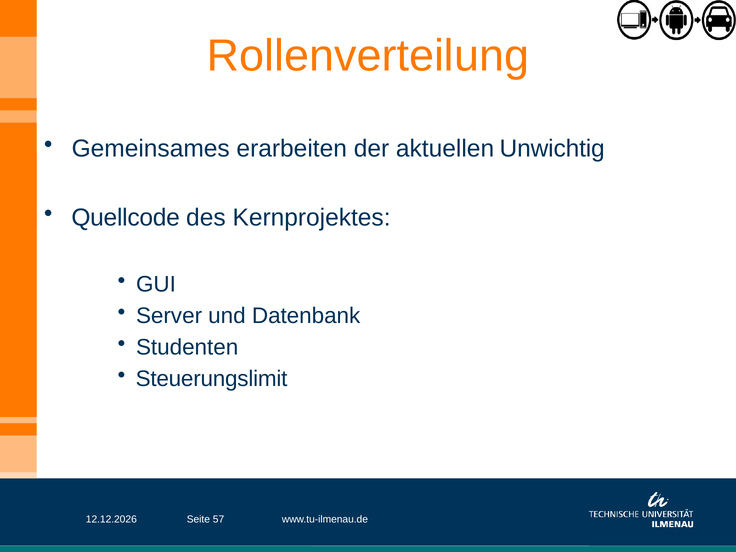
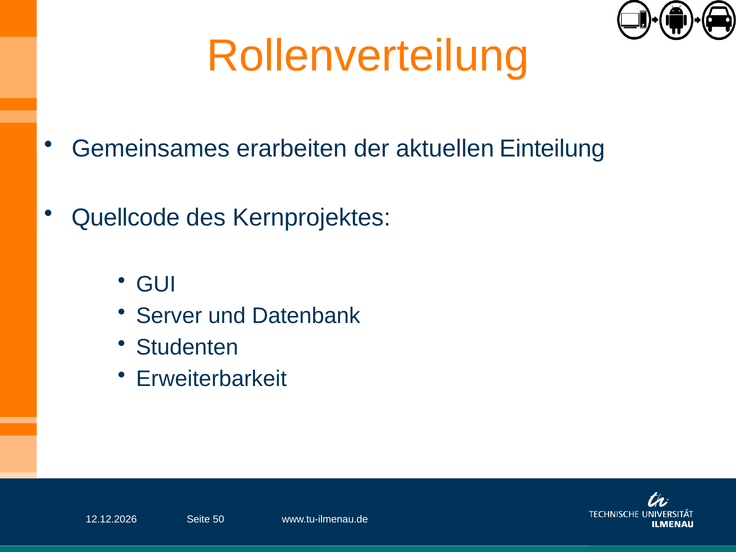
Unwichtig: Unwichtig -> Einteilung
Steuerungslimit: Steuerungslimit -> Erweiterbarkeit
57: 57 -> 50
